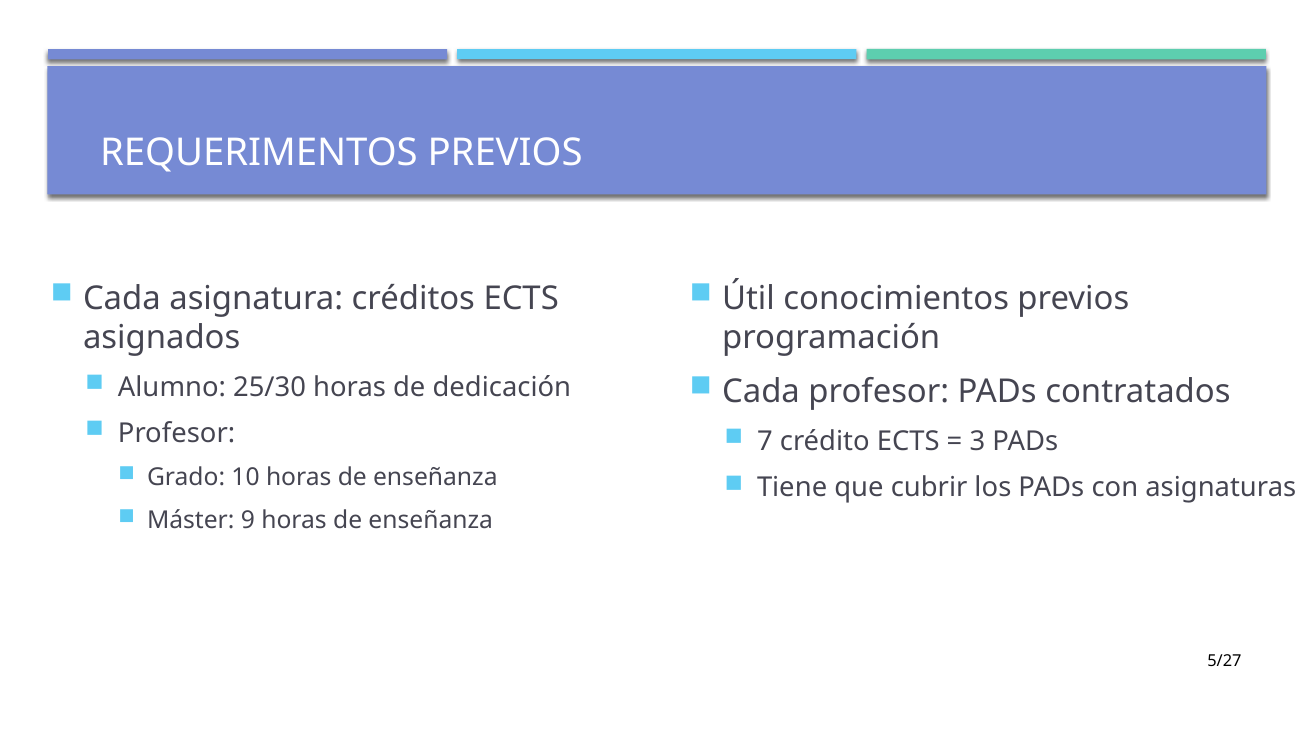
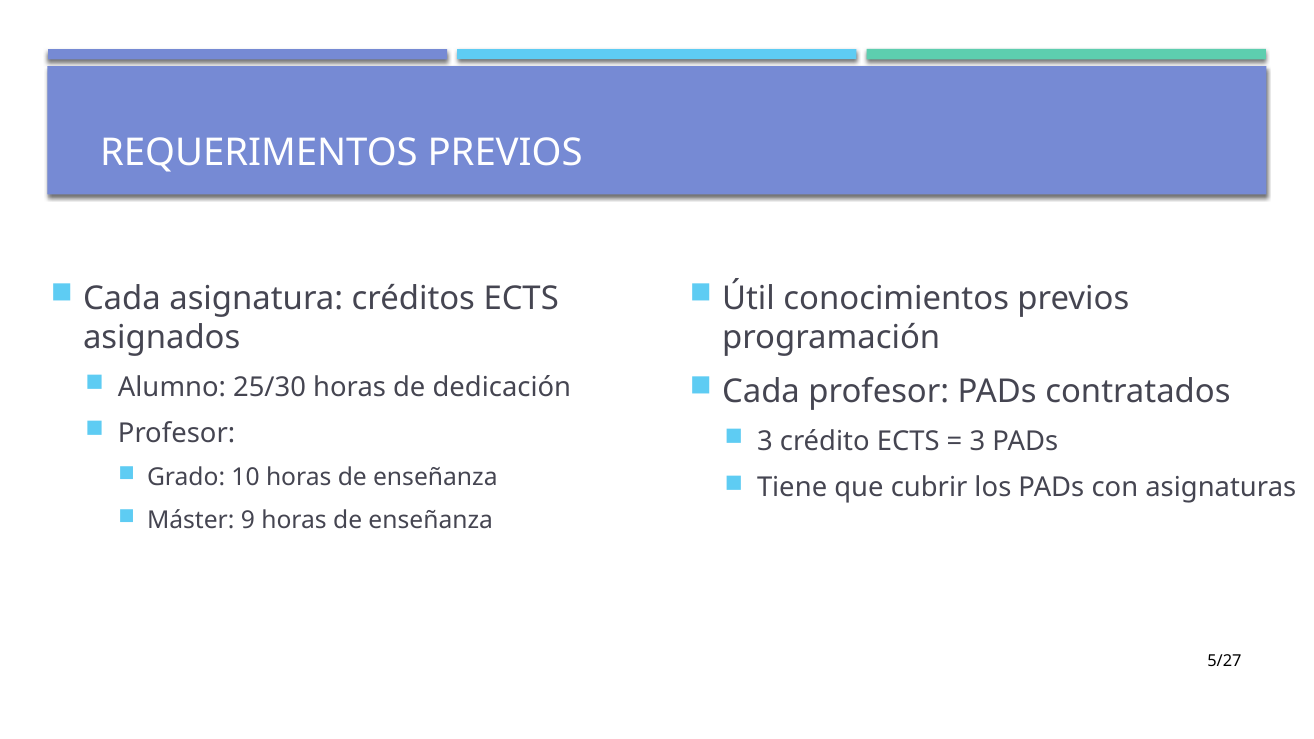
7 at (765, 441): 7 -> 3
